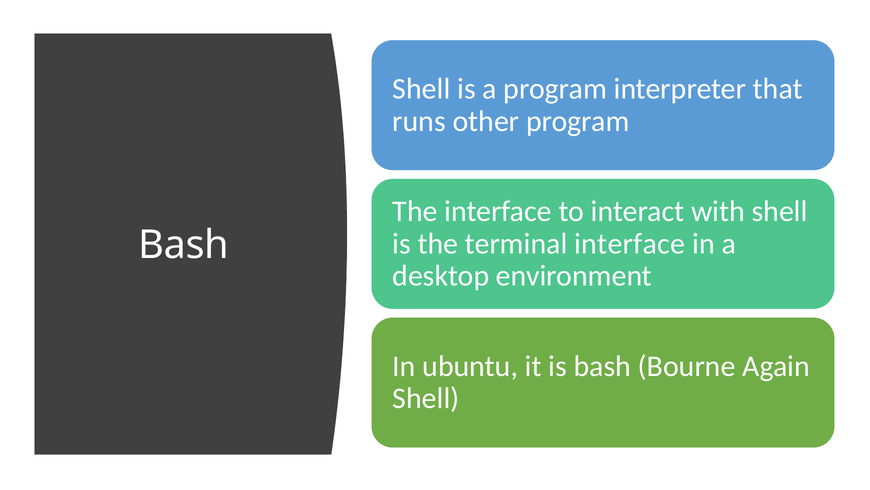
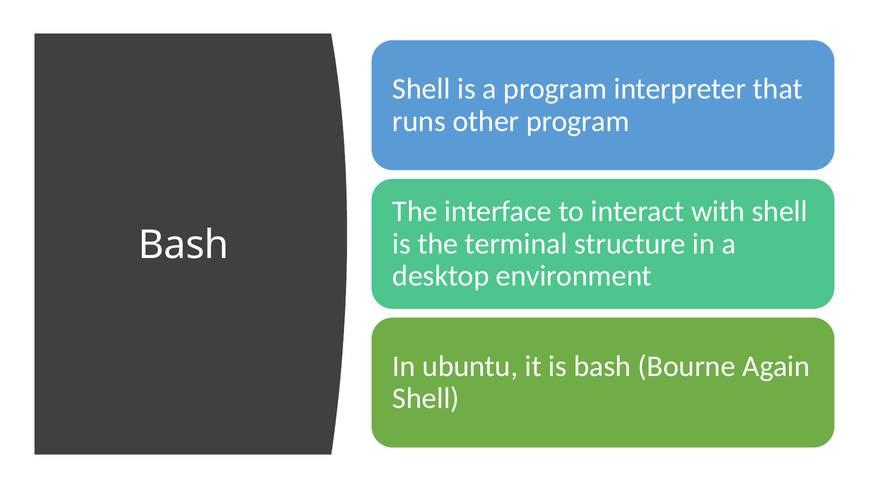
terminal interface: interface -> structure
